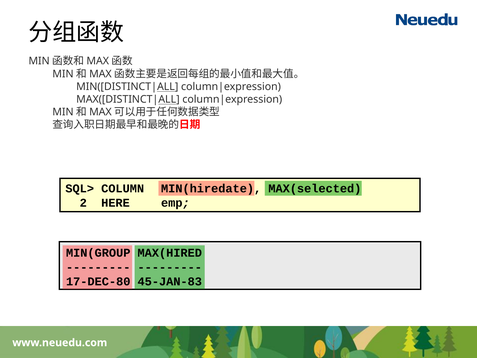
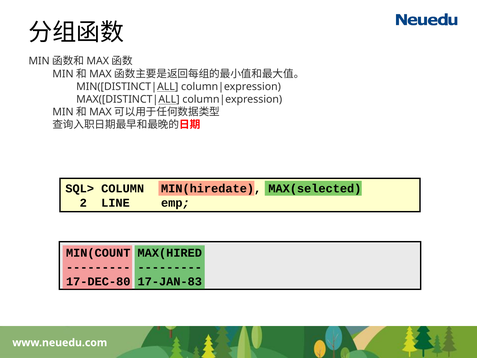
HERE: HERE -> LINE
MIN(GROUP: MIN(GROUP -> MIN(COUNT
45-JAN-83: 45-JAN-83 -> 17-JAN-83
